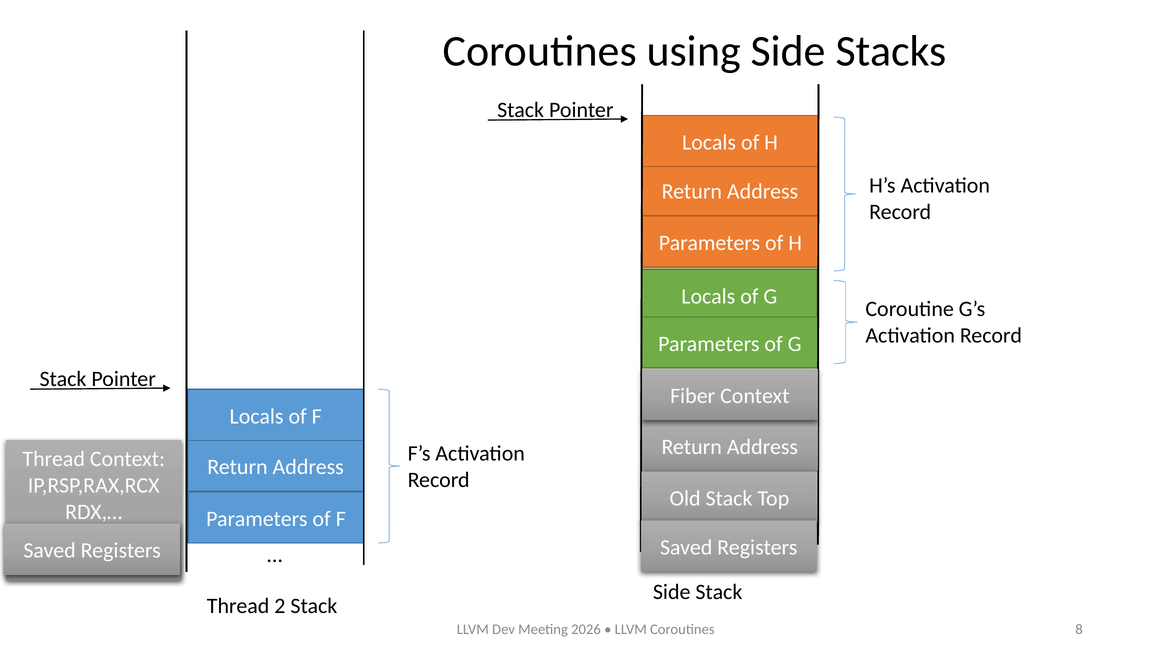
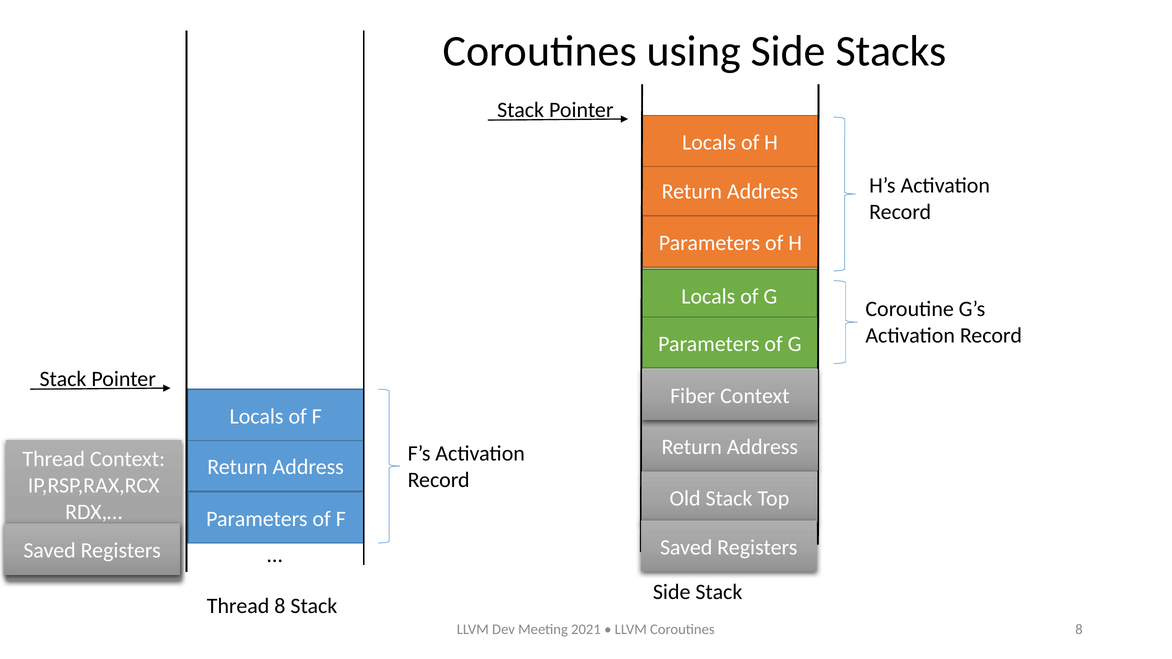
Thread 2: 2 -> 8
2026: 2026 -> 2021
